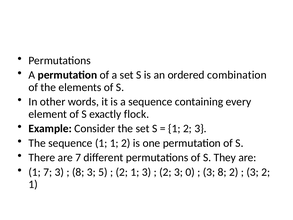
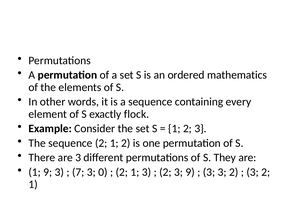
combination: combination -> mathematics
sequence 1: 1 -> 2
are 7: 7 -> 3
1 7: 7 -> 9
8 at (78, 172): 8 -> 7
5: 5 -> 0
3 0: 0 -> 9
3 8: 8 -> 3
